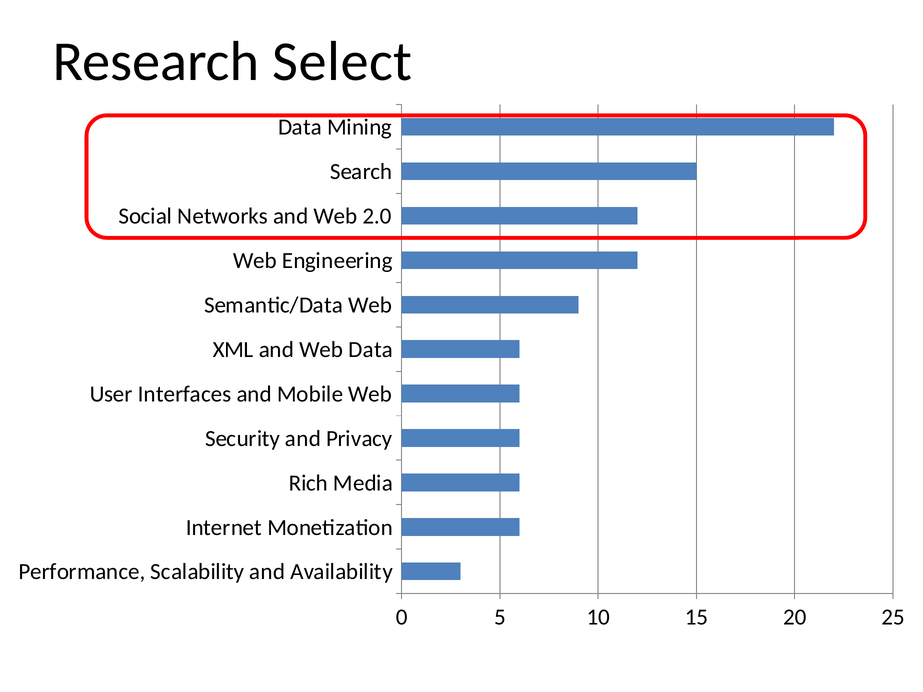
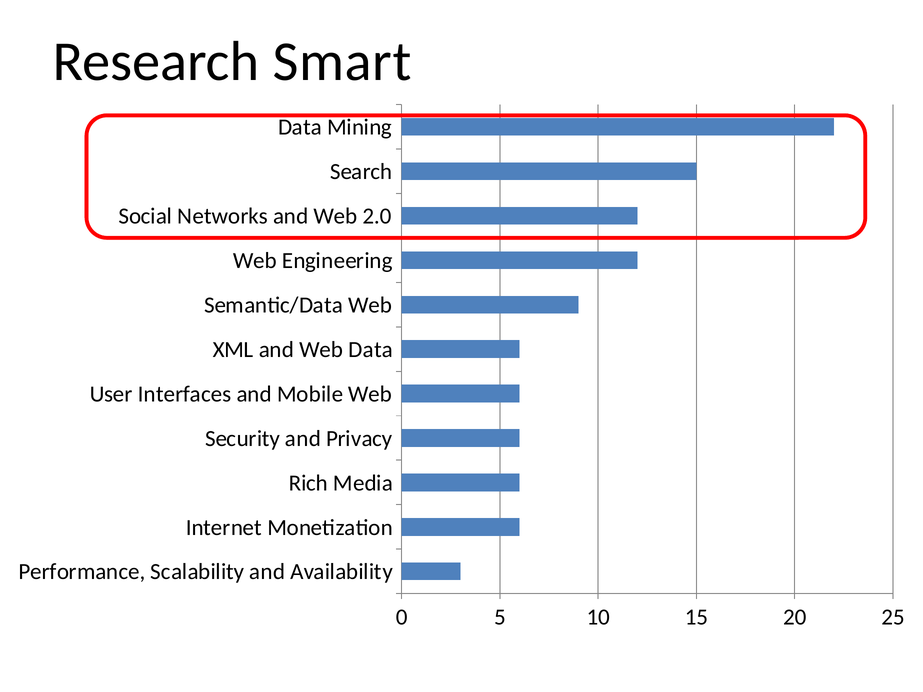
Select: Select -> Smart
